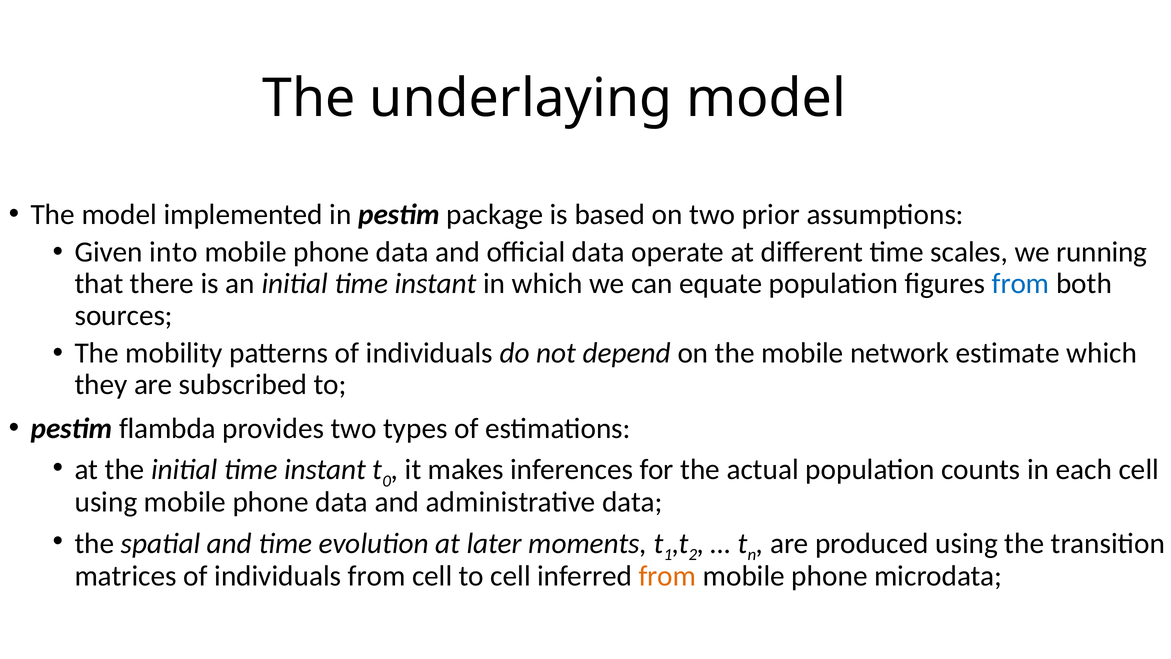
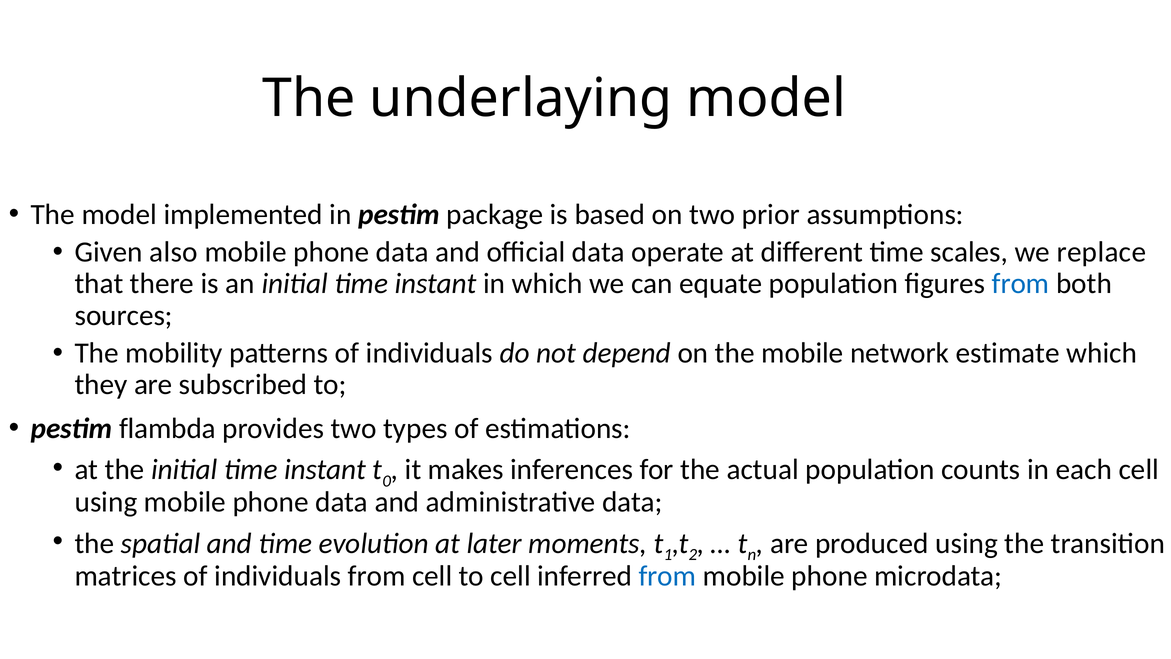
into: into -> also
running: running -> replace
from at (667, 576) colour: orange -> blue
